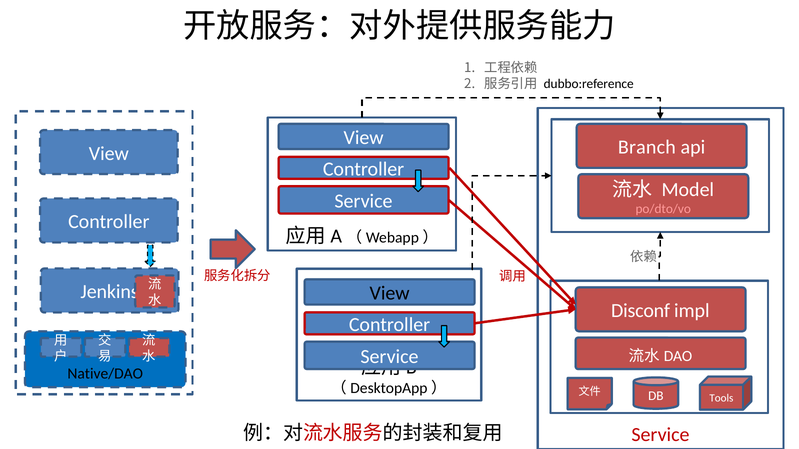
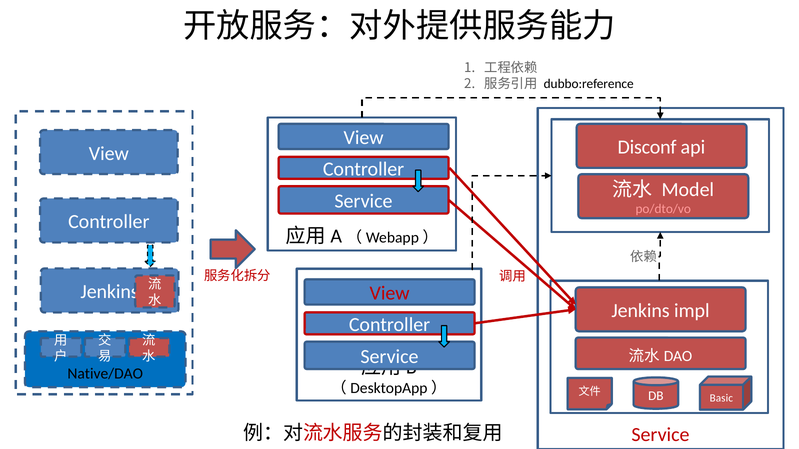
Branch: Branch -> Disconf
View at (390, 294) colour: black -> red
Disconf at (641, 311): Disconf -> Jenkins
Tools: Tools -> Basic
